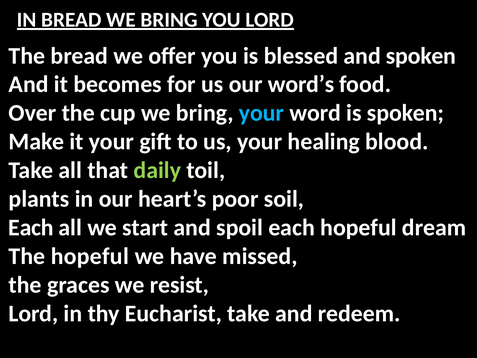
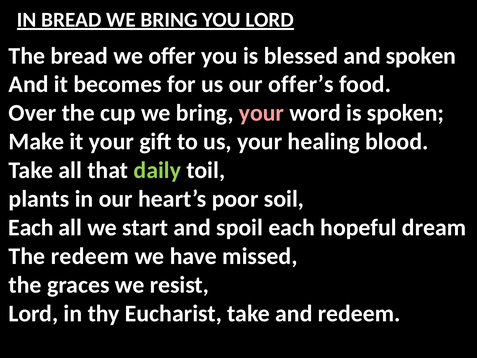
word’s: word’s -> offer’s
your at (262, 113) colour: light blue -> pink
The hopeful: hopeful -> redeem
